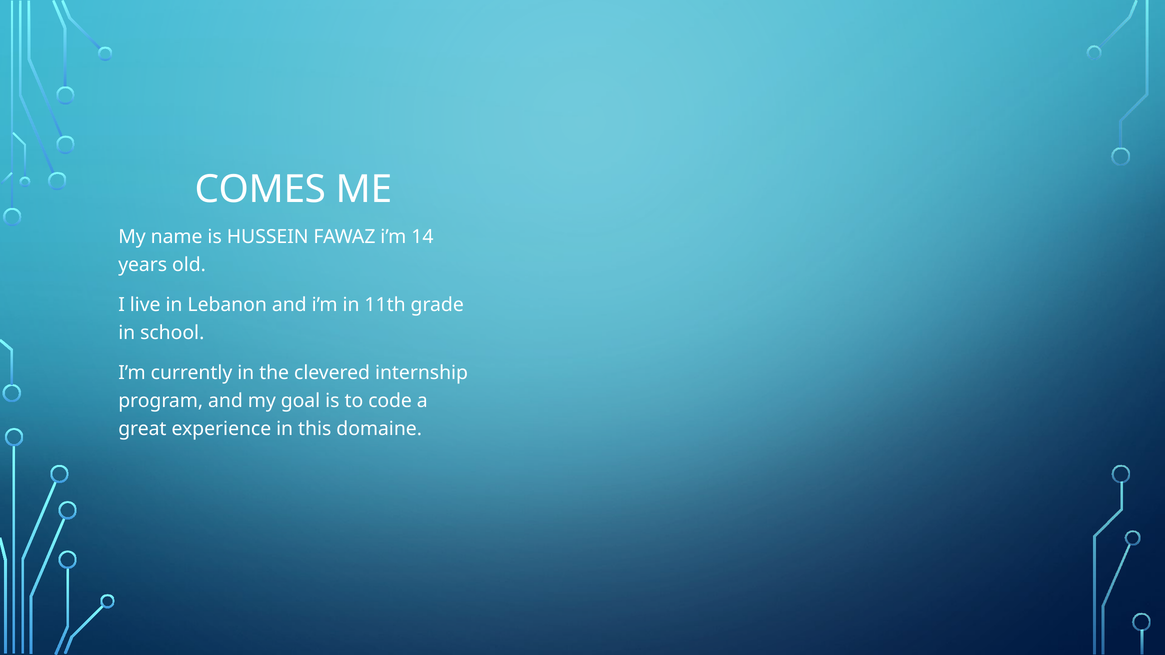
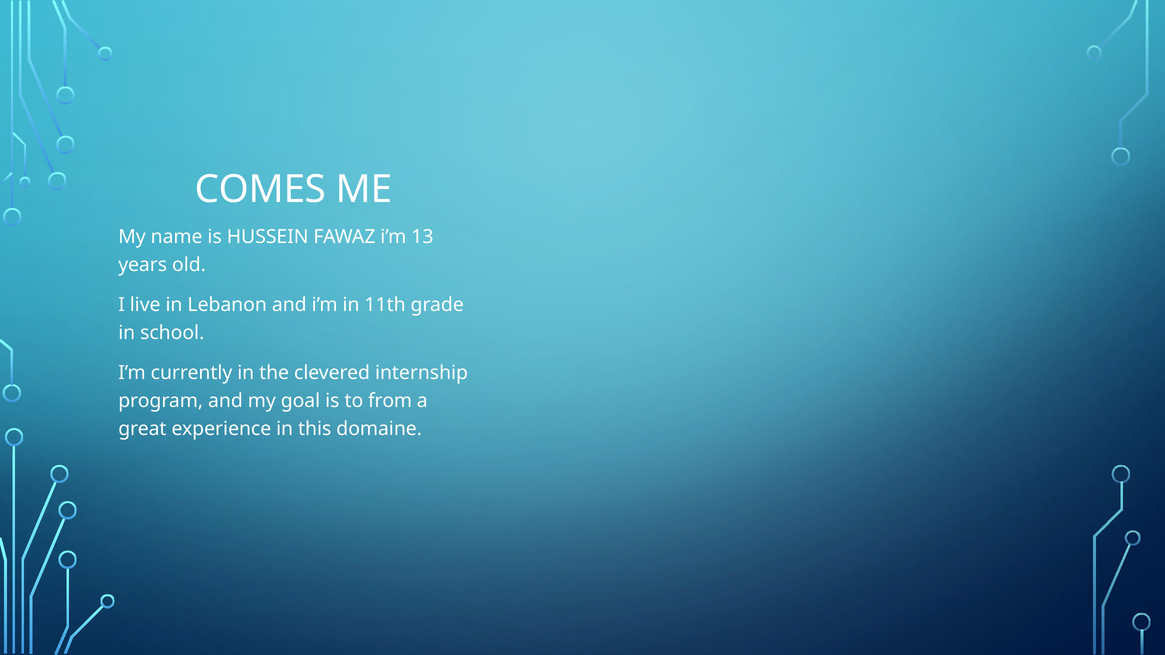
14: 14 -> 13
code: code -> from
